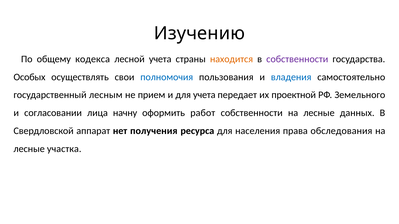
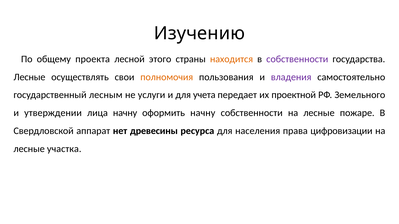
кодекса: кодекса -> проекта
лесной учета: учета -> этого
Особых at (29, 77): Особых -> Лесные
полномочия colour: blue -> orange
владения colour: blue -> purple
прием: прием -> услуги
согласовании: согласовании -> утверждении
оформить работ: работ -> начну
данных: данных -> пожаре
получения: получения -> древесины
обследования: обследования -> цифровизации
